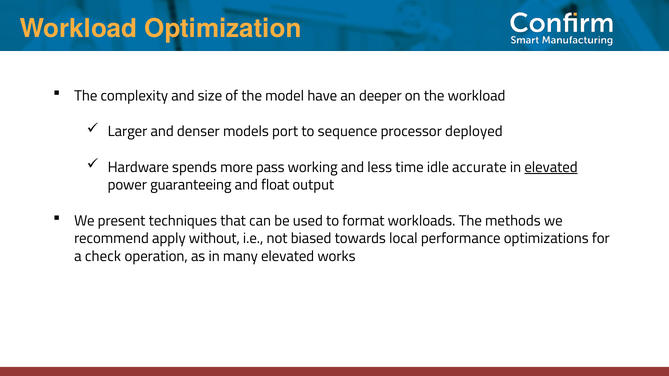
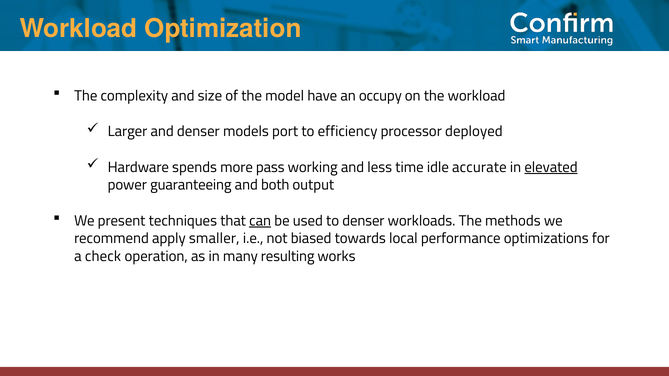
deeper: deeper -> occupy
sequence: sequence -> efficiency
float: float -> both
can underline: none -> present
to format: format -> denser
without: without -> smaller
many elevated: elevated -> resulting
